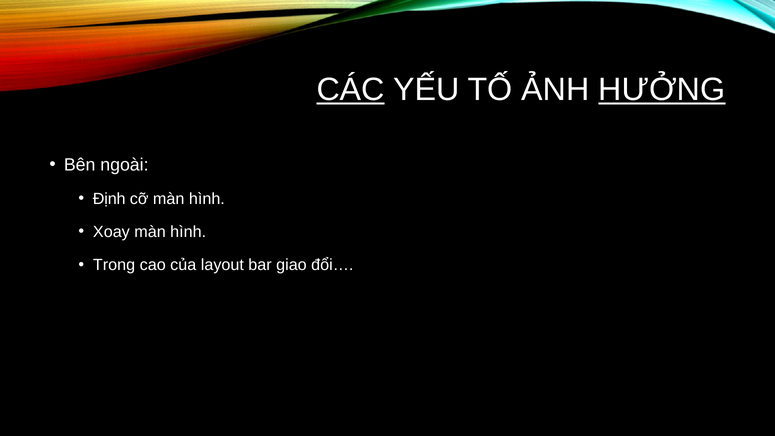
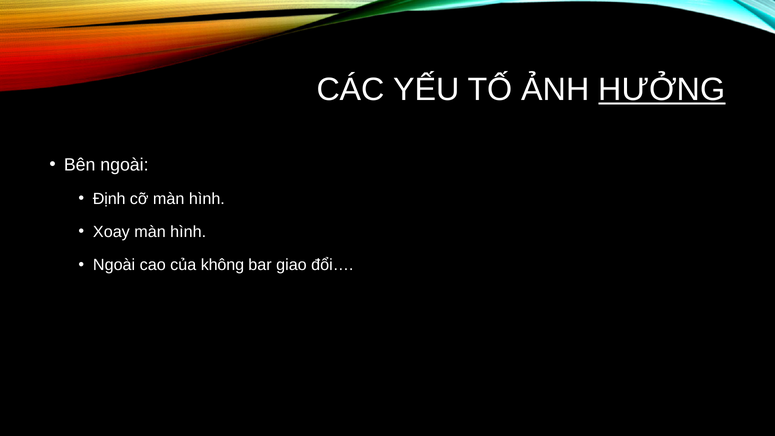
CÁC underline: present -> none
Trong at (114, 265): Trong -> Ngoài
layout: layout -> không
